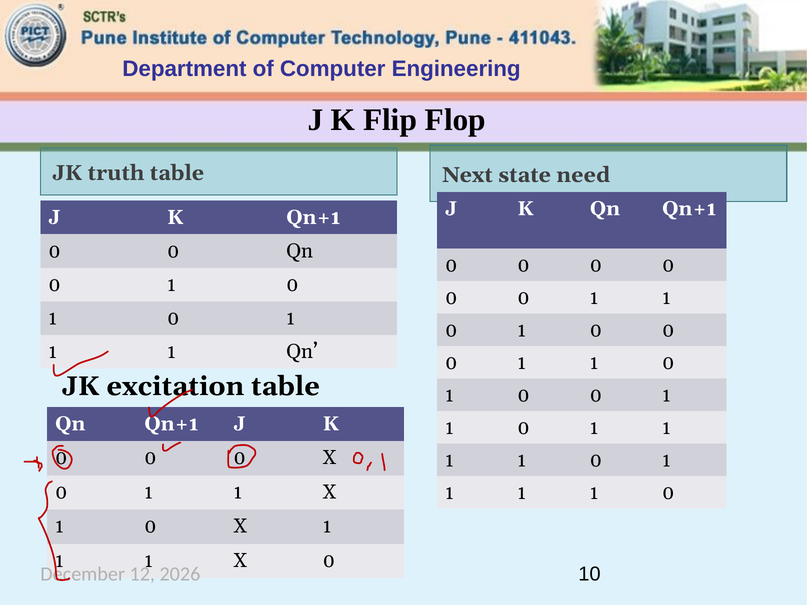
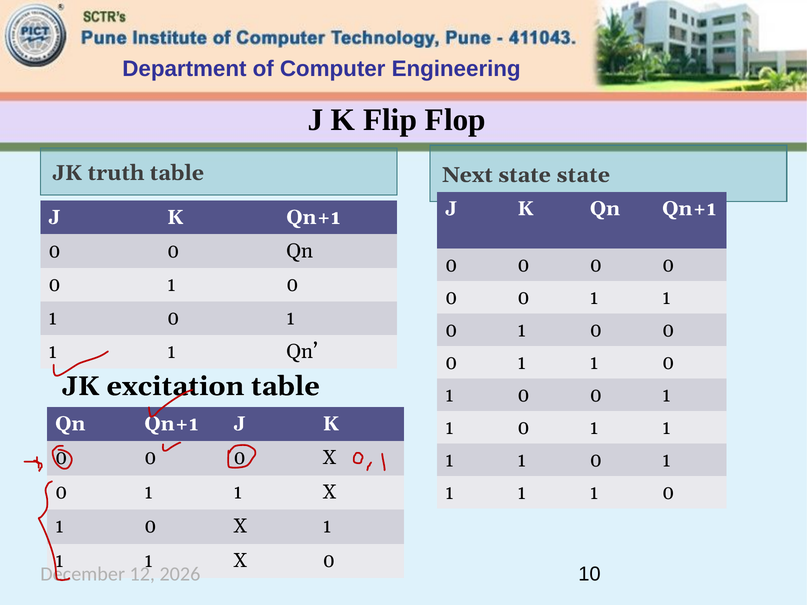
state need: need -> state
